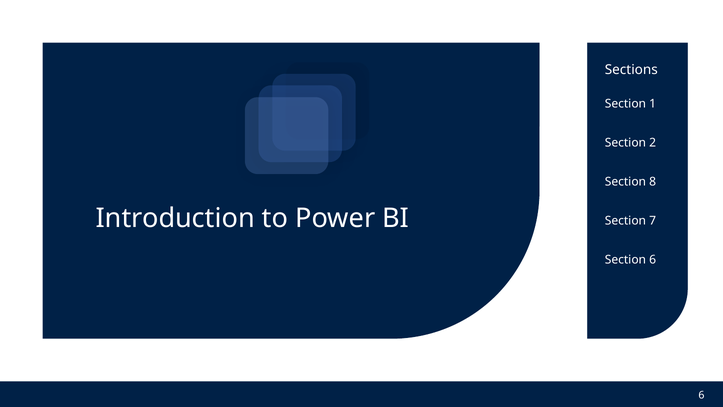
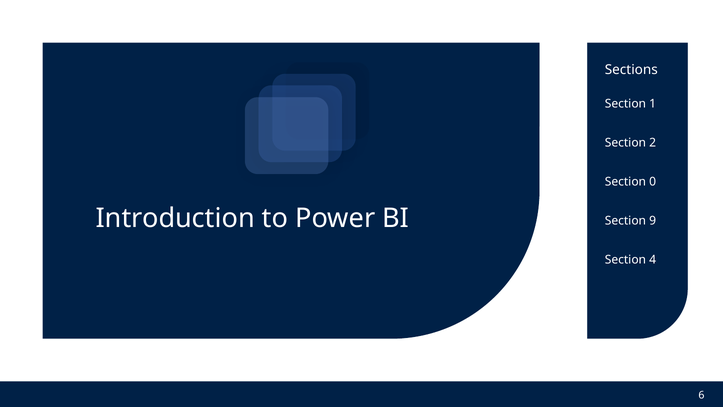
8: 8 -> 0
7: 7 -> 9
Section 6: 6 -> 4
